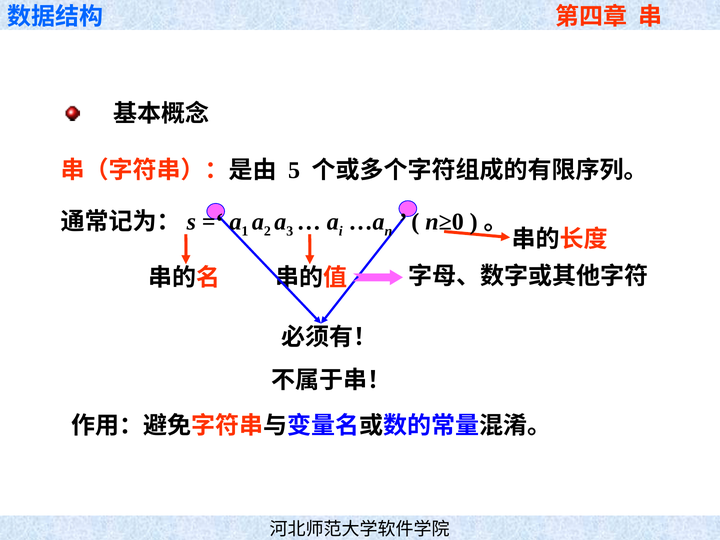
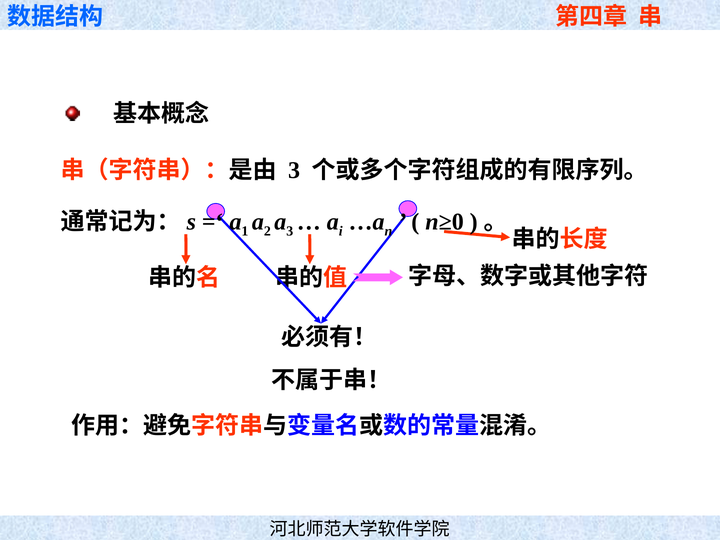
5 at (294, 170): 5 -> 3
